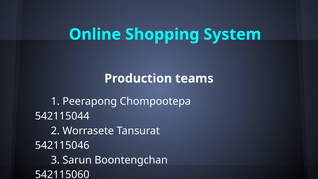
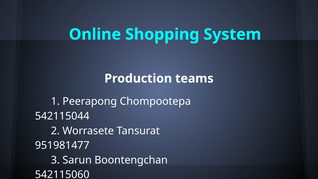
542115046: 542115046 -> 951981477
